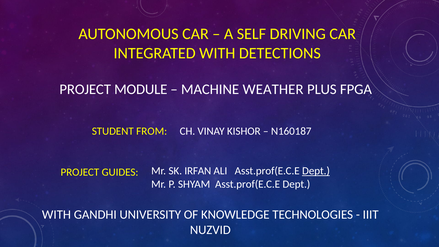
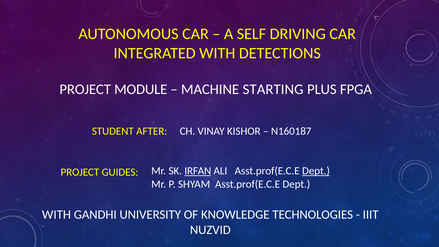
WEATHER: WEATHER -> STARTING
FROM: FROM -> AFTER
IRFAN underline: none -> present
